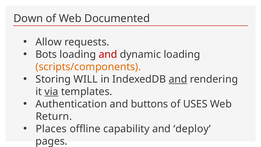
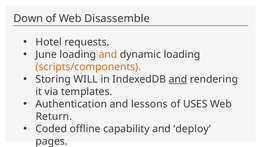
Documented: Documented -> Disassemble
Allow: Allow -> Hotel
Bots: Bots -> June
and at (108, 54) colour: red -> orange
via underline: present -> none
buttons: buttons -> lessons
Places: Places -> Coded
